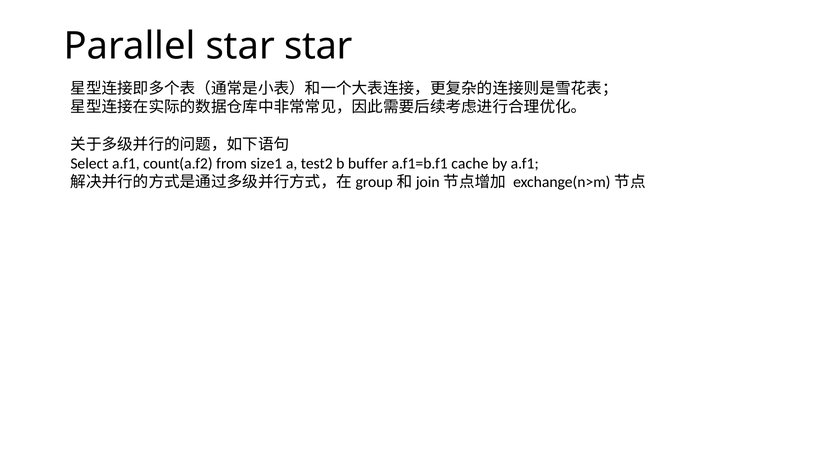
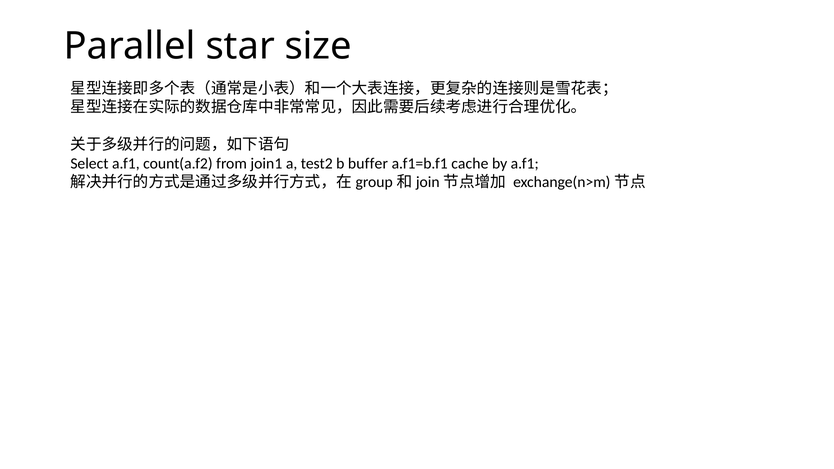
star star: star -> size
size1: size1 -> join1
